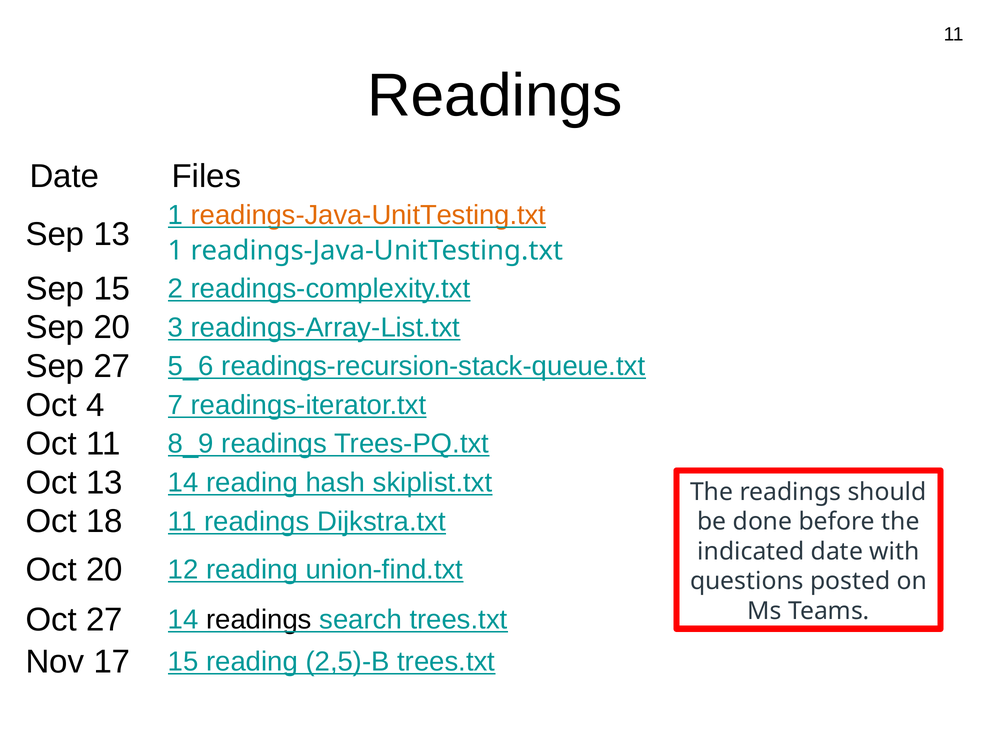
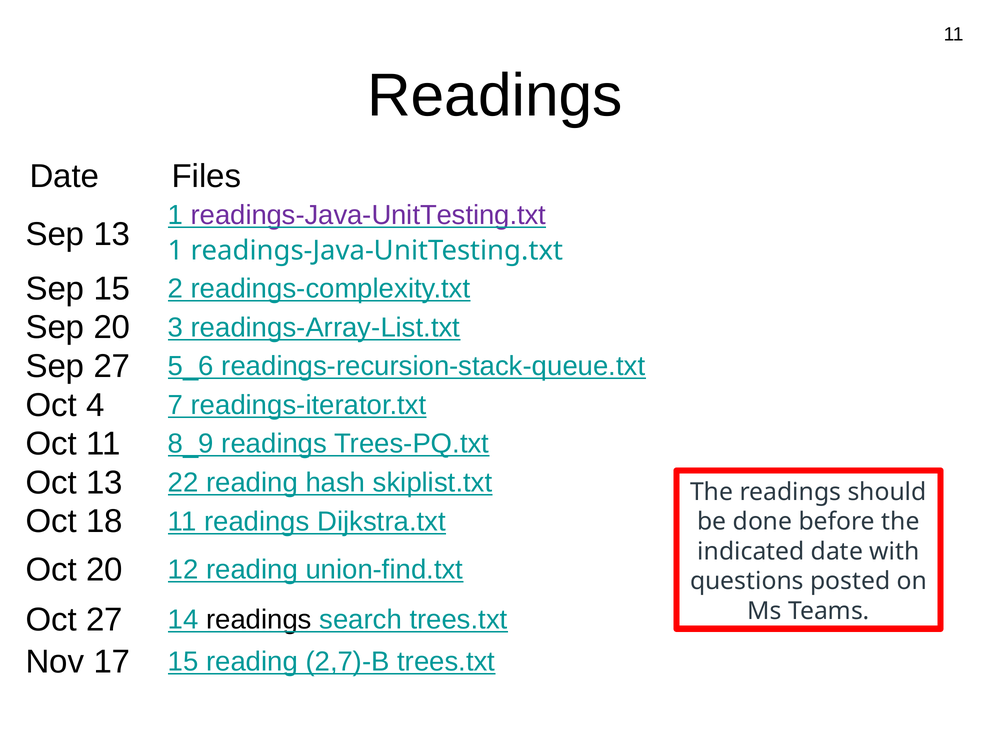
readings-Java-UnitTesting.txt at (368, 215) colour: orange -> purple
13 14: 14 -> 22
2,5)-B: 2,5)-B -> 2,7)-B
